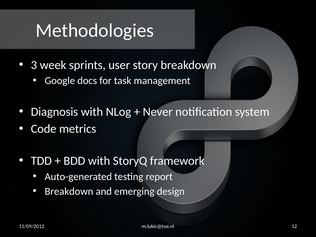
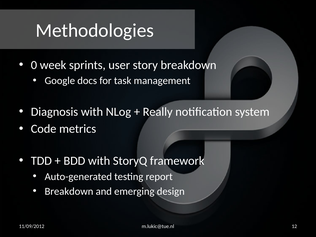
3: 3 -> 0
Never: Never -> Really
